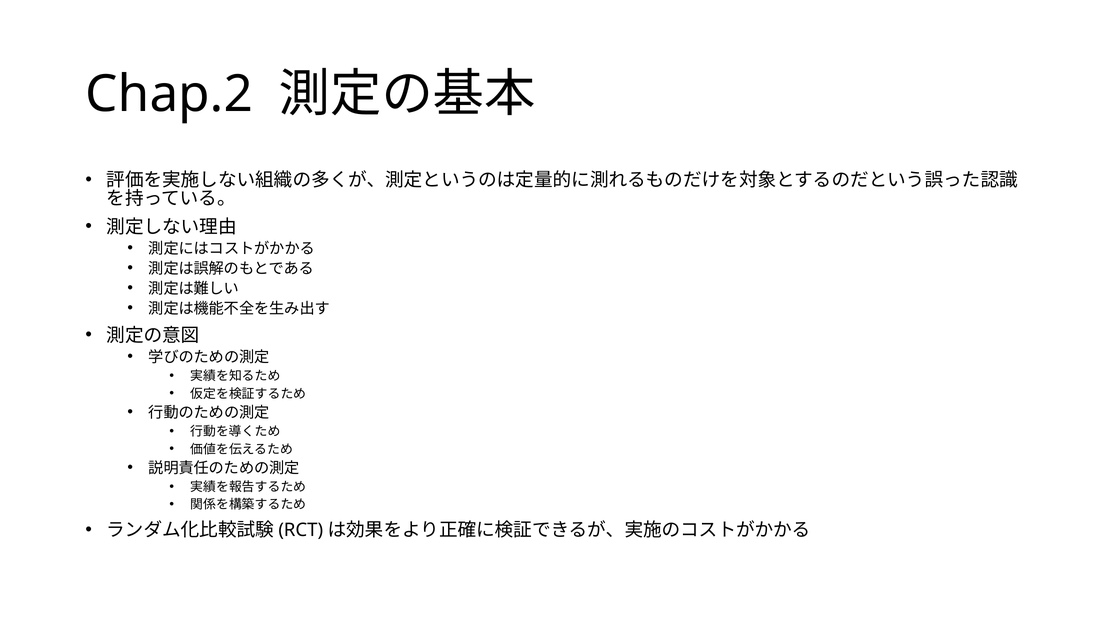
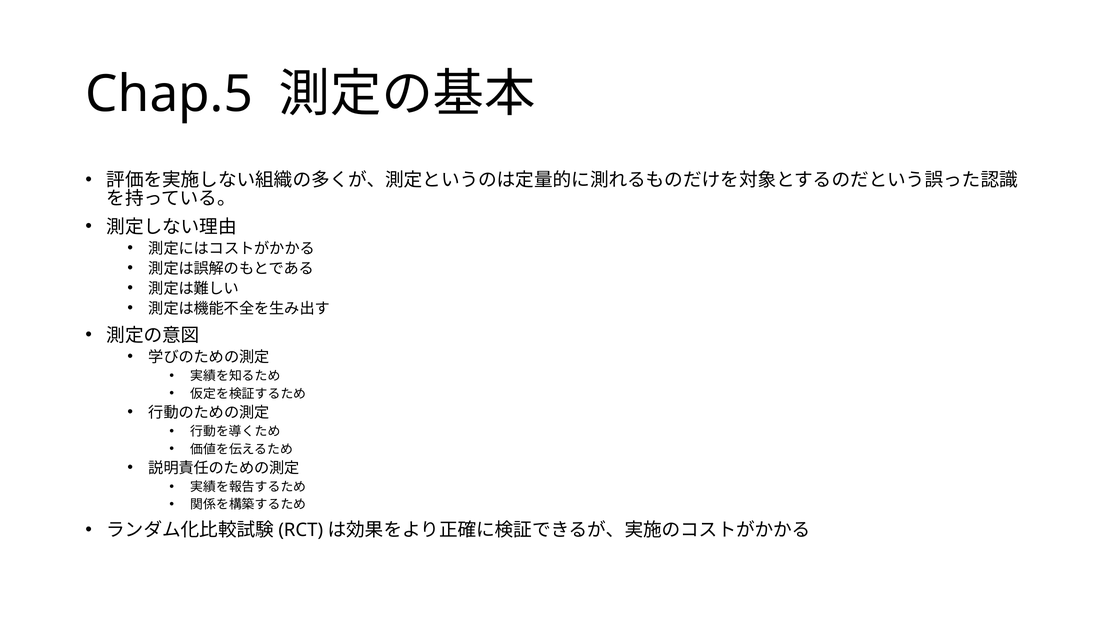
Chap.2: Chap.2 -> Chap.5
